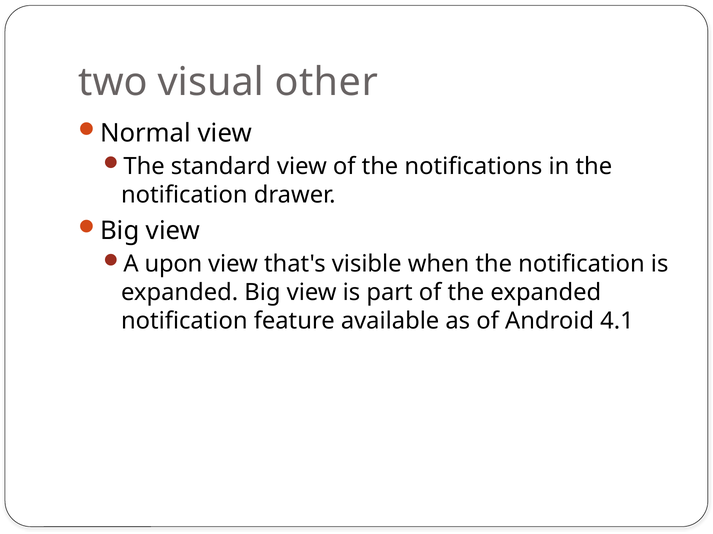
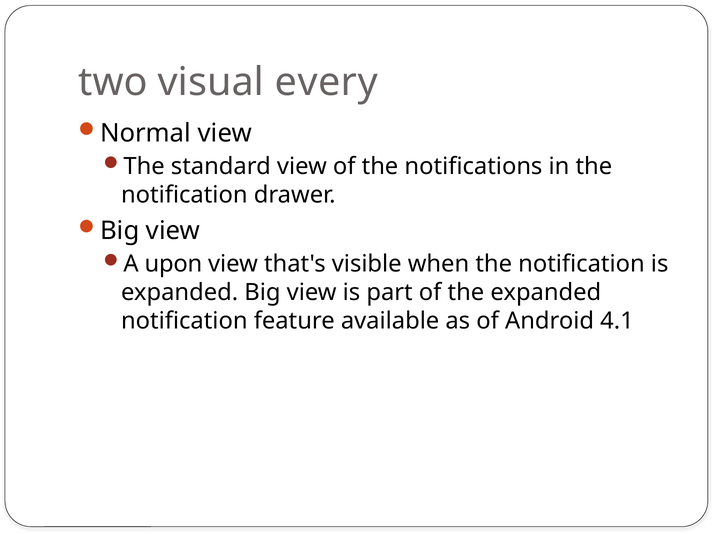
other: other -> every
